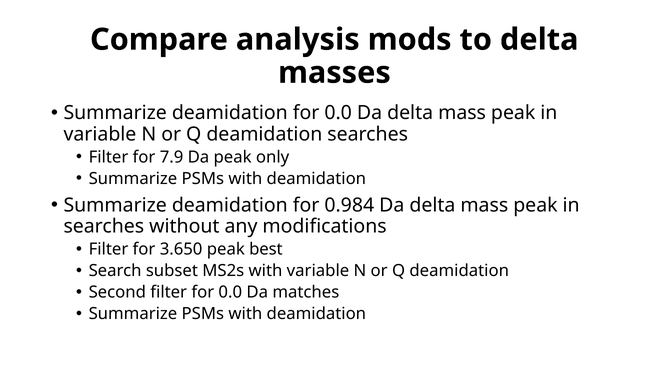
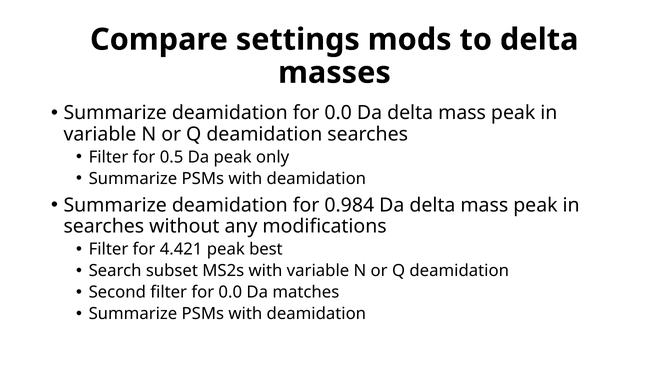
analysis: analysis -> settings
7.9: 7.9 -> 0.5
3.650: 3.650 -> 4.421
